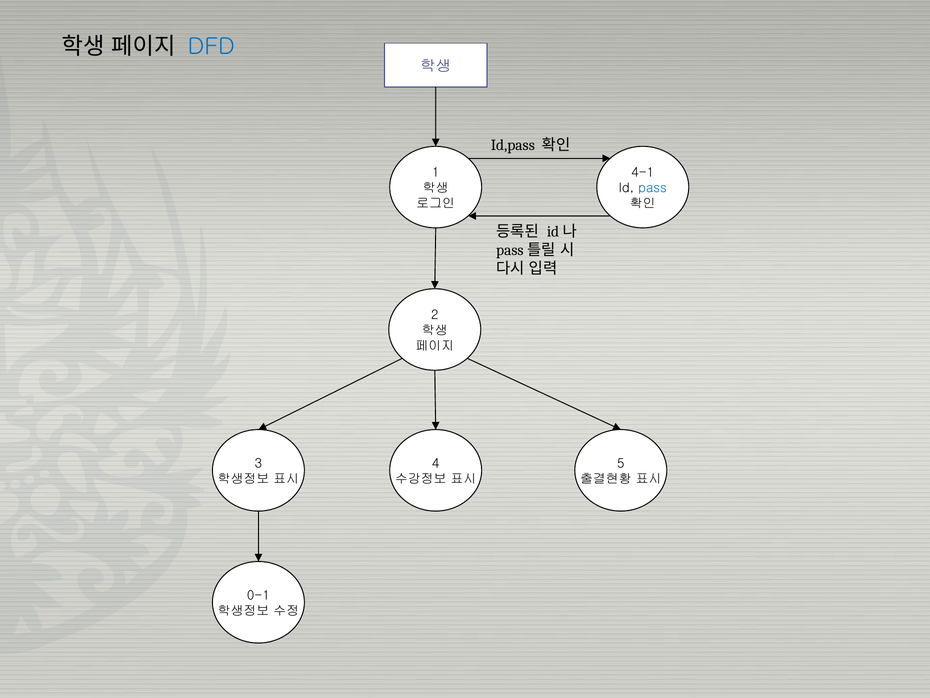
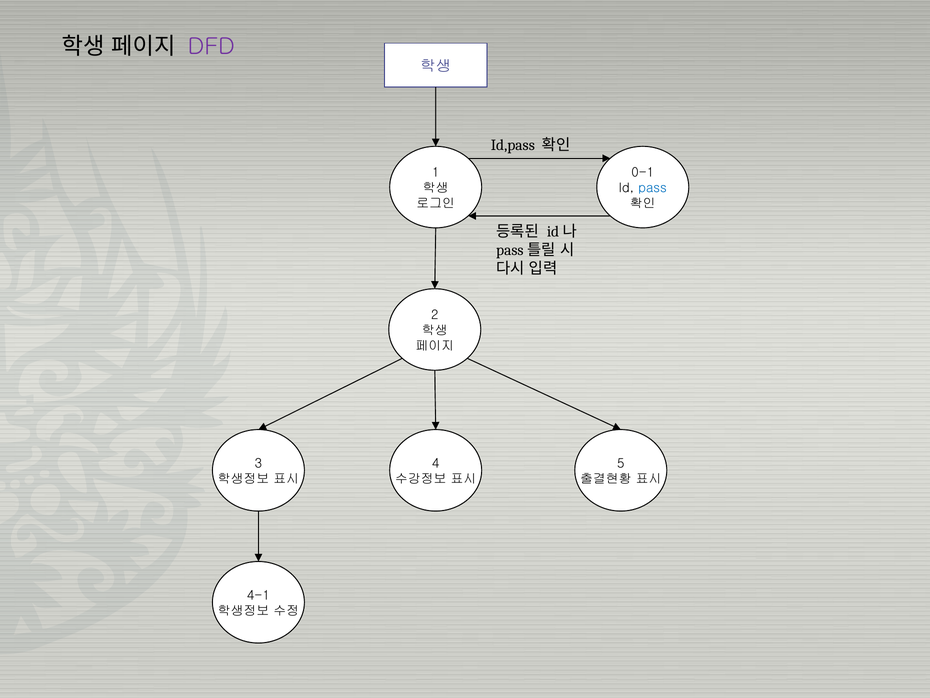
DFD colour: blue -> purple
4-1: 4-1 -> 0-1
0-1: 0-1 -> 4-1
